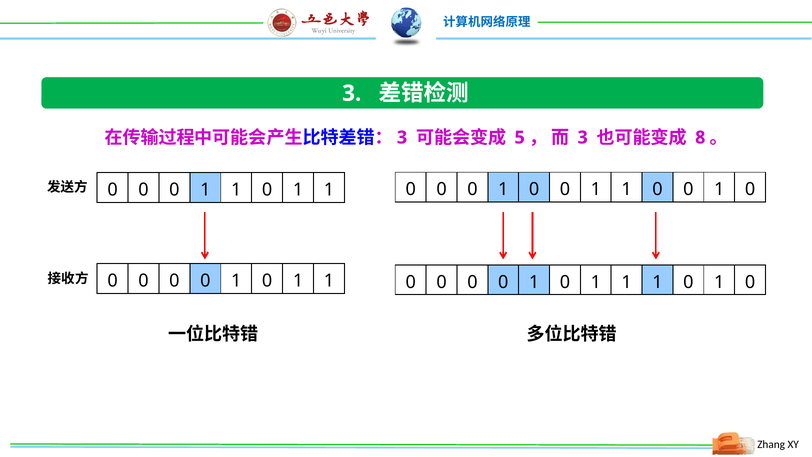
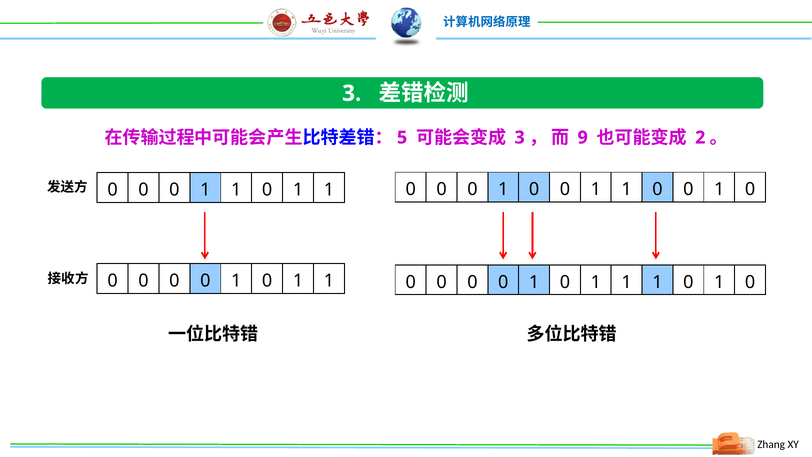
3 at (402, 137): 3 -> 5
5 at (520, 137): 5 -> 3
3 at (583, 137): 3 -> 9
8: 8 -> 2
